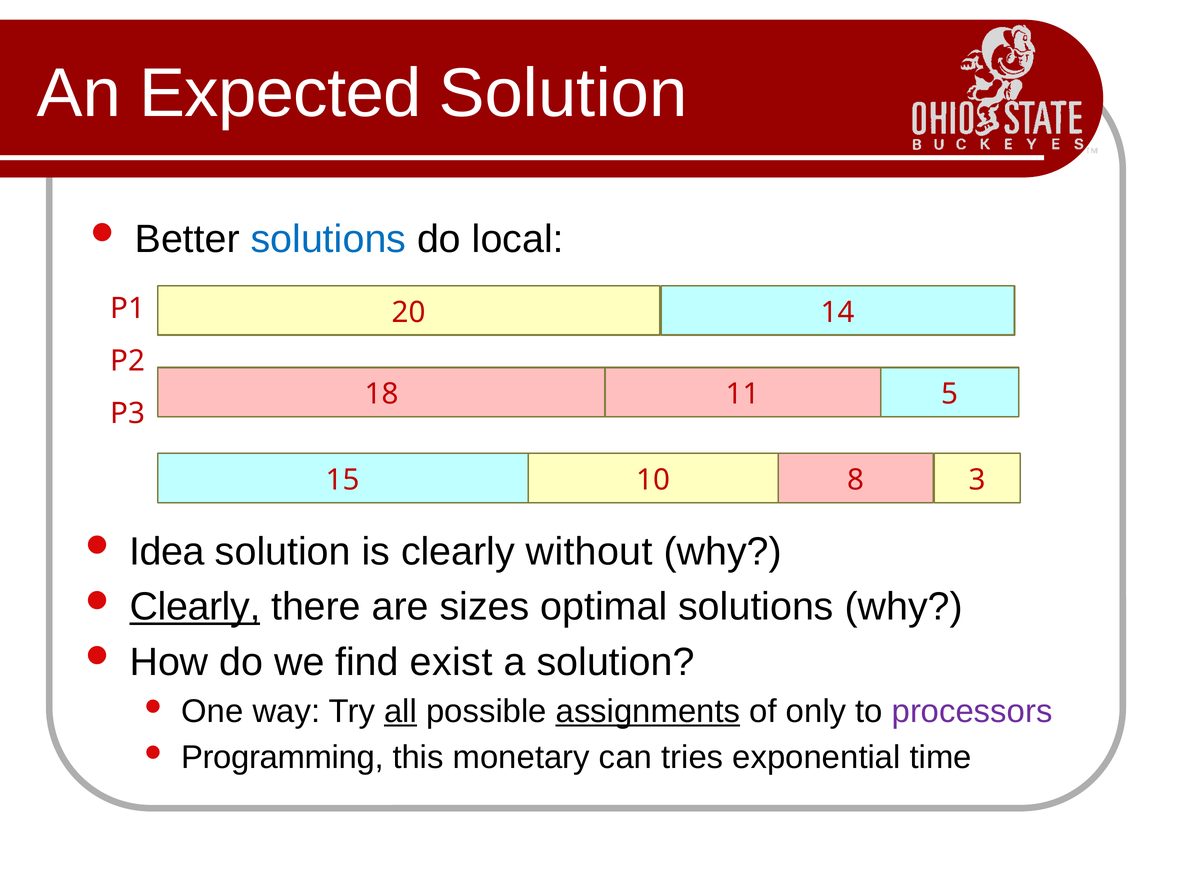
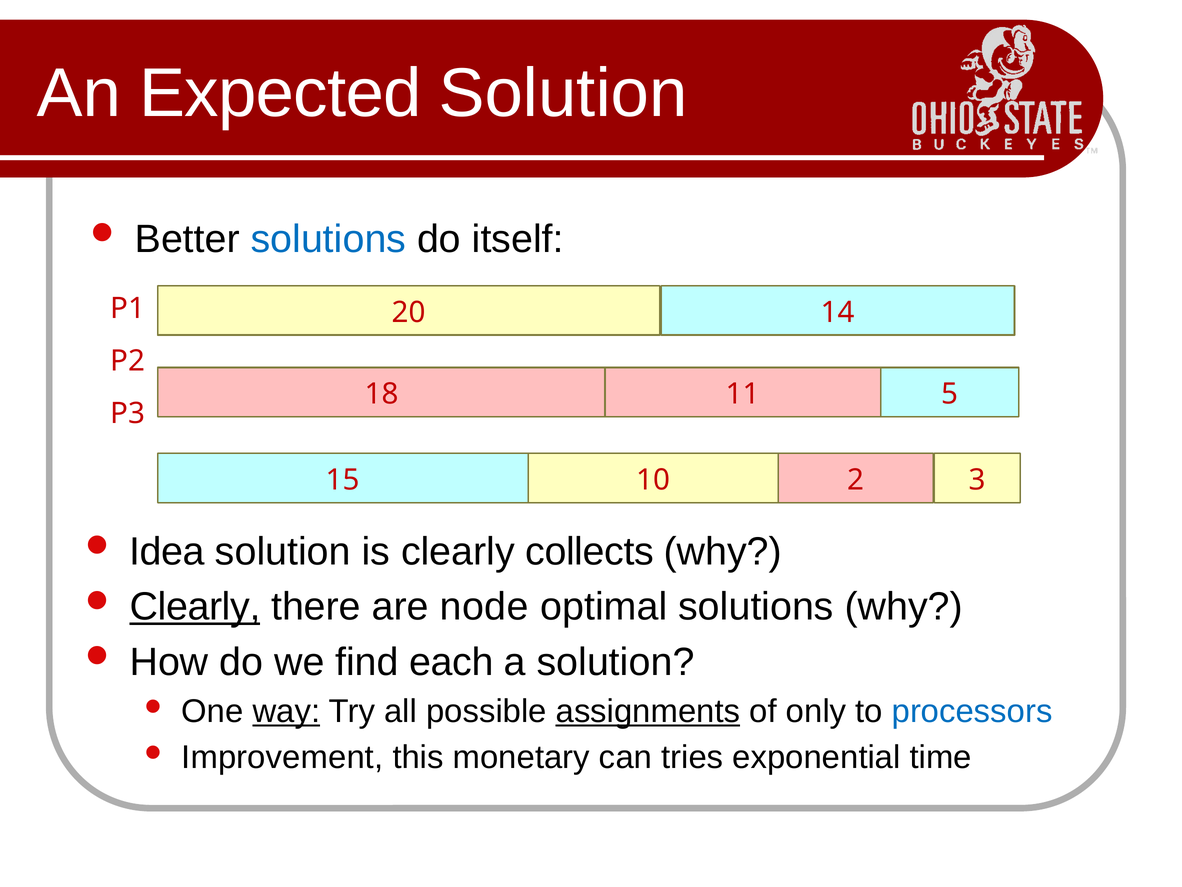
local: local -> itself
8: 8 -> 2
without: without -> collects
sizes: sizes -> node
exist: exist -> each
way underline: none -> present
all underline: present -> none
processors colour: purple -> blue
Programming: Programming -> Improvement
